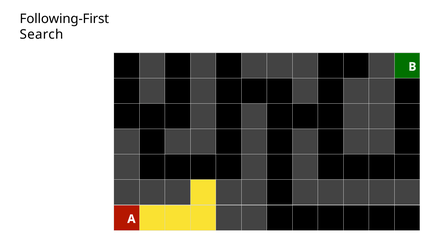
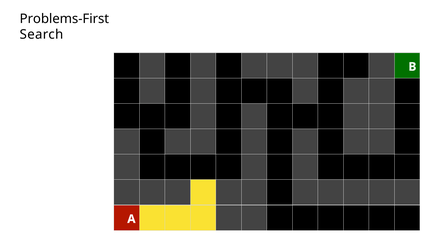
Following-First: Following-First -> Problems-First
